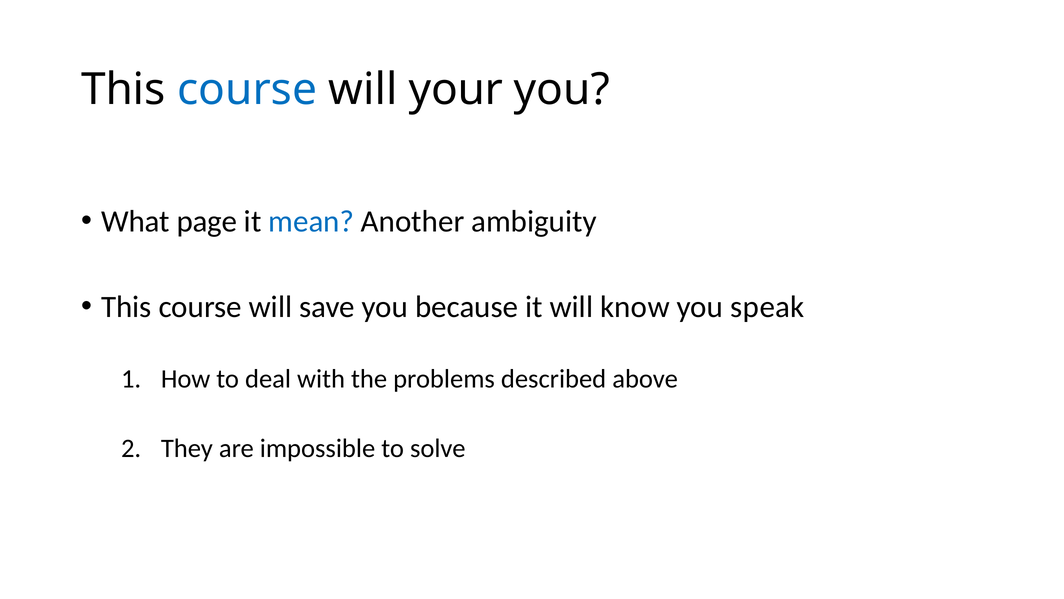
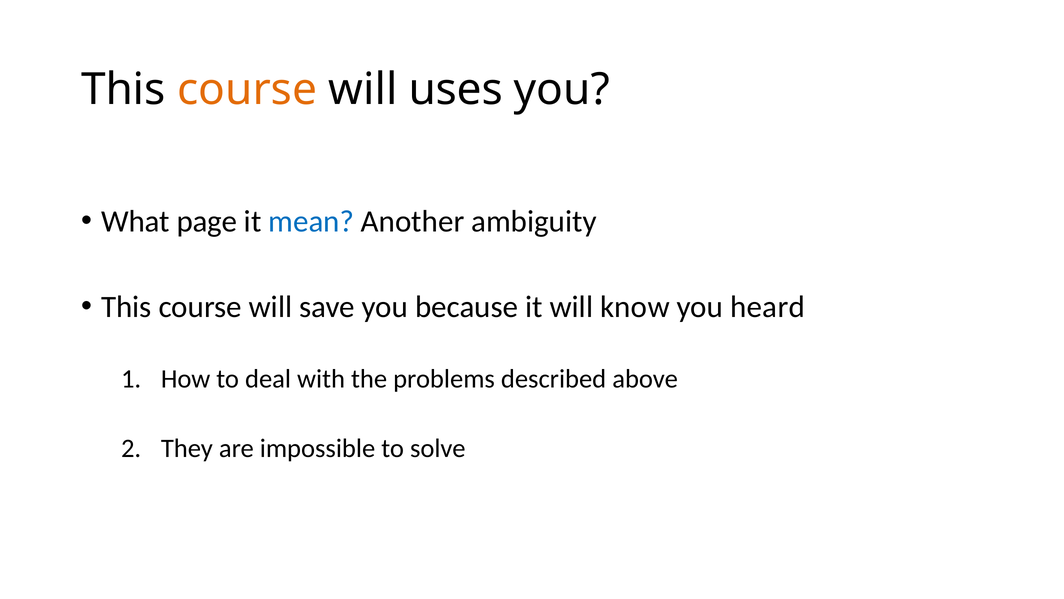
course at (247, 89) colour: blue -> orange
your: your -> uses
speak: speak -> heard
